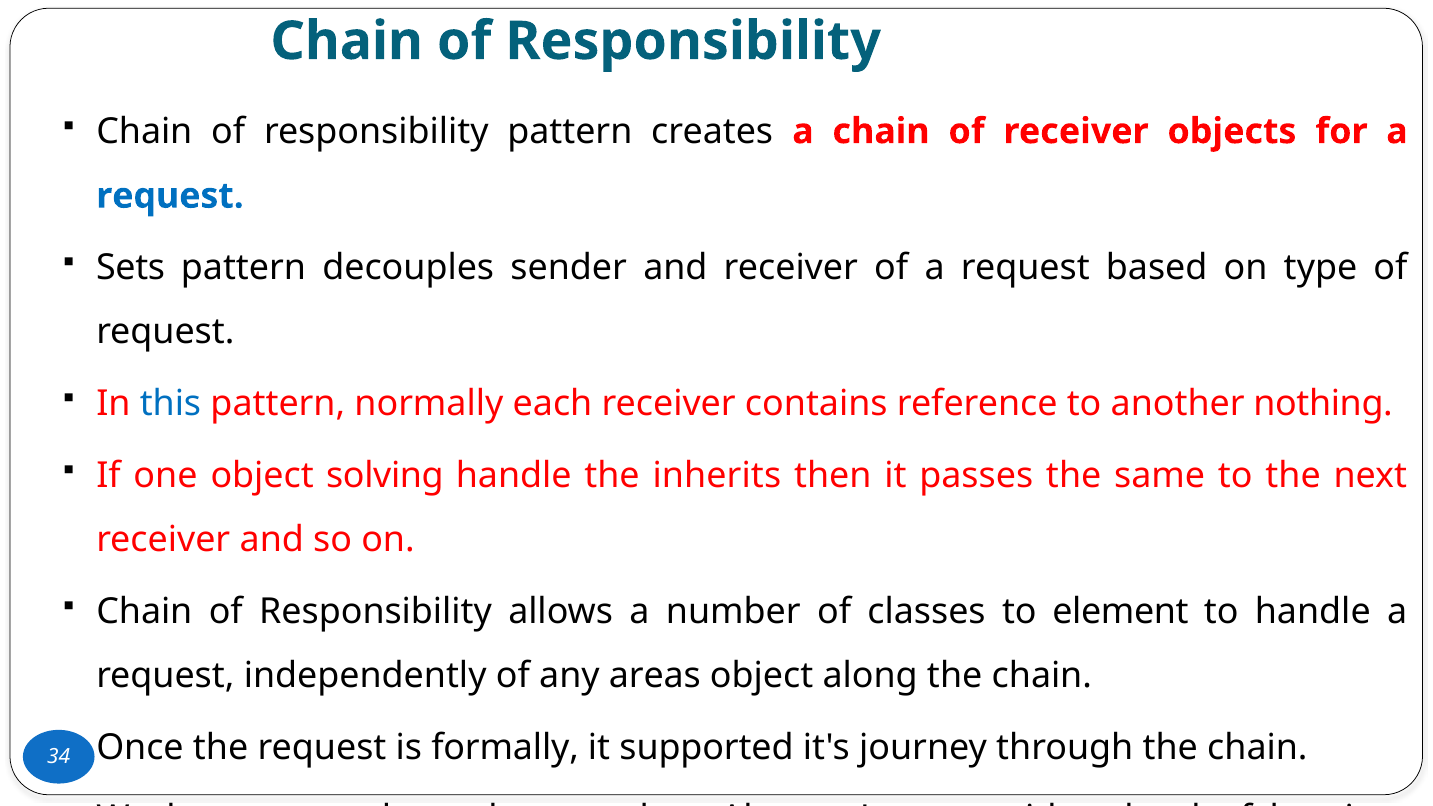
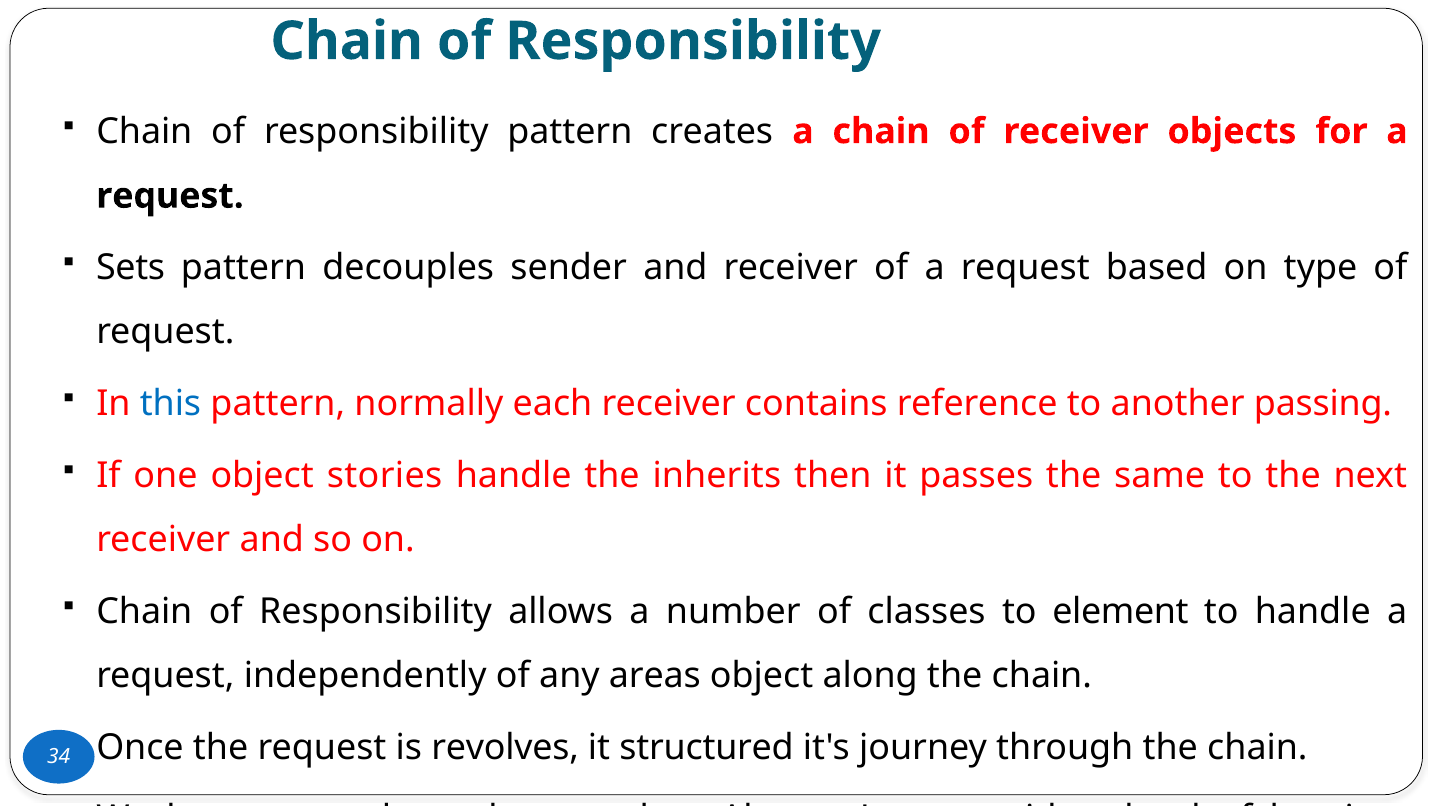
request at (170, 196) colour: blue -> black
nothing: nothing -> passing
solving: solving -> stories
formally: formally -> revolves
supported: supported -> structured
